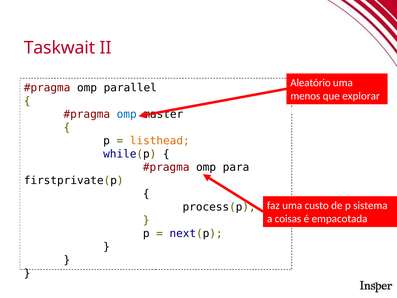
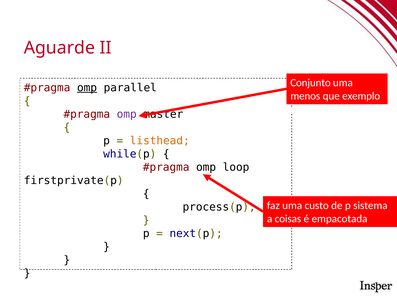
Taskwait: Taskwait -> Aguarde
Aleatório: Aleatório -> Conjunto
omp at (87, 88) underline: none -> present
explorar: explorar -> exemplo
omp at (127, 114) colour: blue -> purple
para: para -> loop
